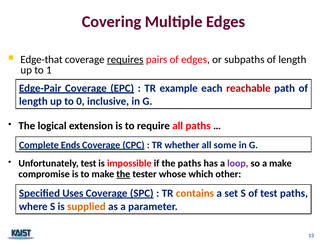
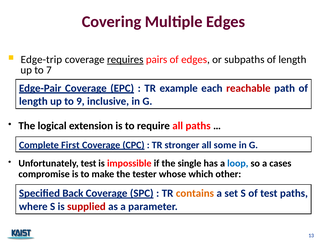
Edge-that: Edge-that -> Edge-trip
1: 1 -> 7
0: 0 -> 9
Ends: Ends -> First
whether: whether -> stronger
the paths: paths -> single
loop colour: purple -> blue
a make: make -> cases
the at (123, 174) underline: present -> none
Uses: Uses -> Back
supplied colour: orange -> red
